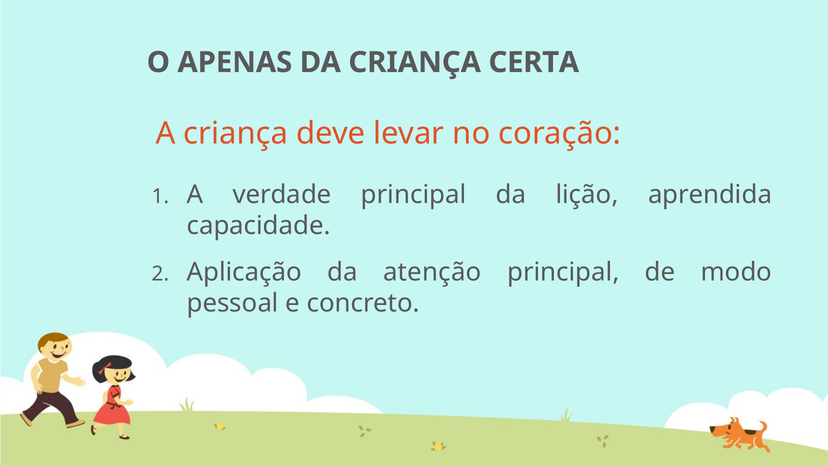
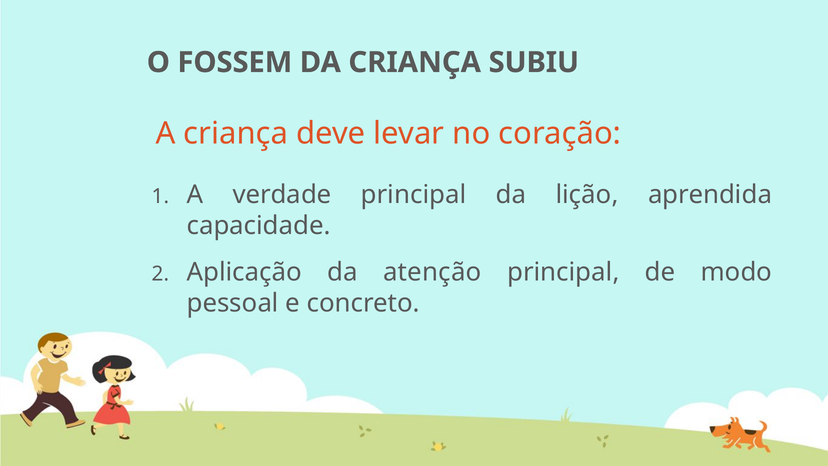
APENAS: APENAS -> FOSSEM
CERTA: CERTA -> SUBIU
